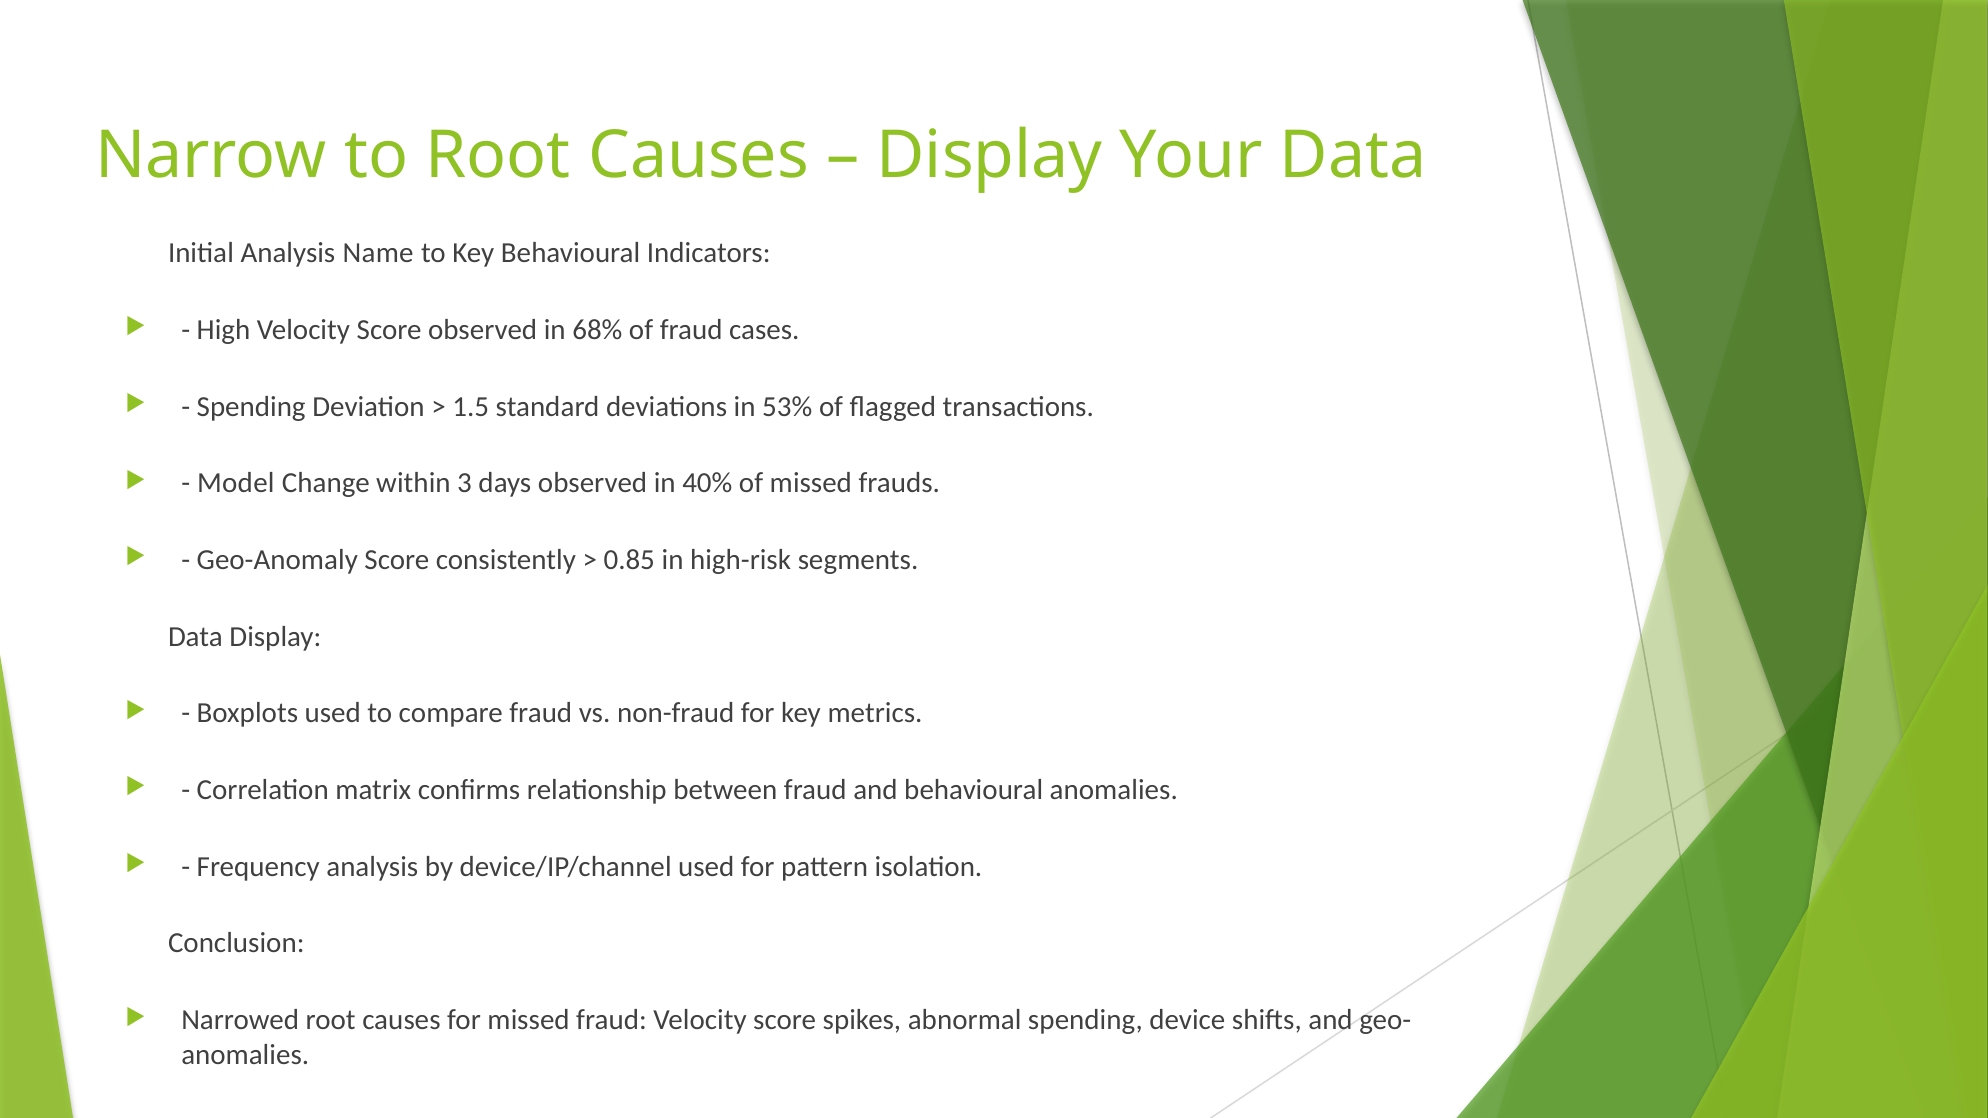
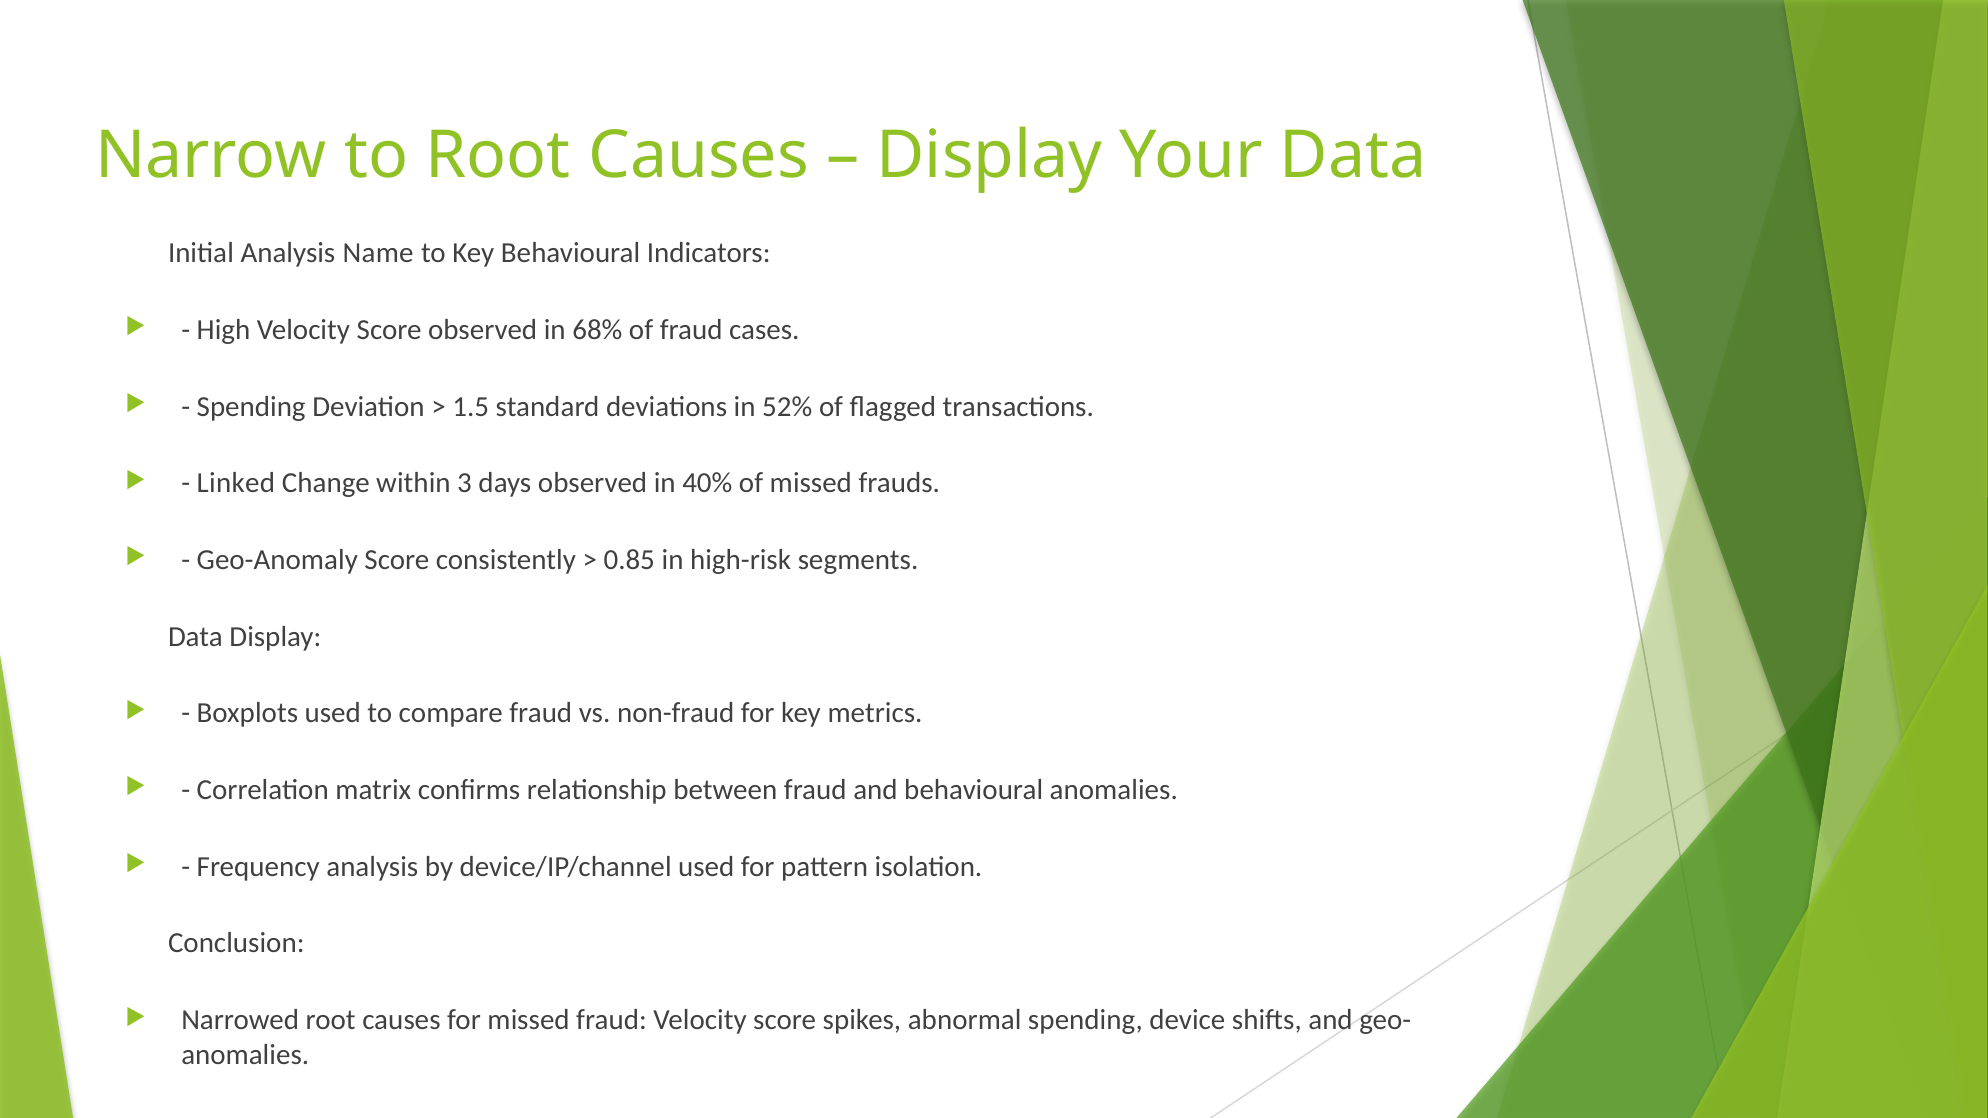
53%: 53% -> 52%
Model: Model -> Linked
